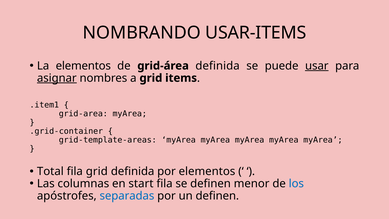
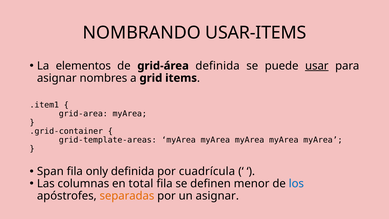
asignar at (57, 78) underline: present -> none
Total: Total -> Span
fila grid: grid -> only
por elementos: elementos -> cuadrícula
start: start -> total
separadas colour: blue -> orange
un definen: definen -> asignar
